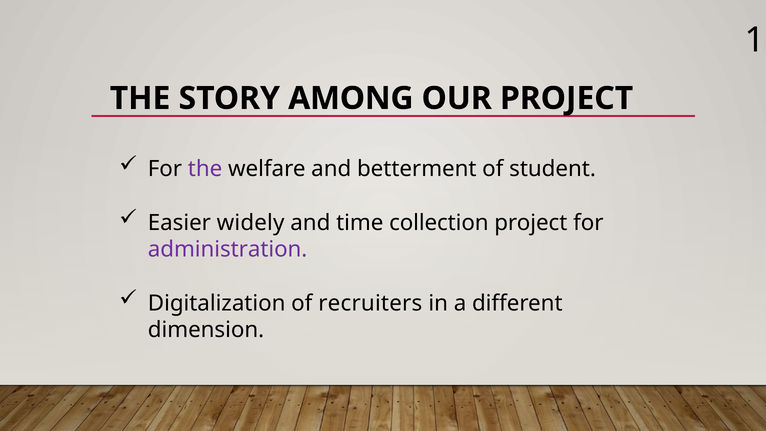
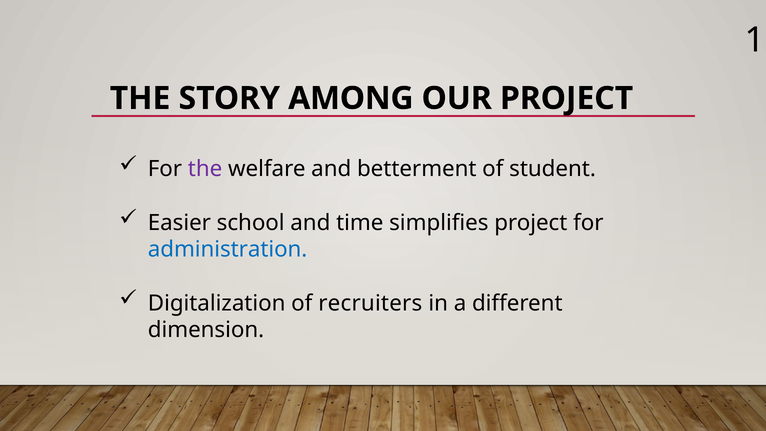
widely: widely -> school
collection: collection -> simplifies
administration colour: purple -> blue
